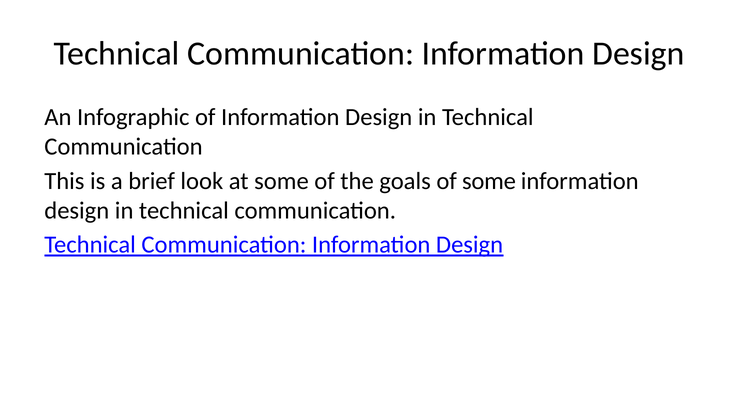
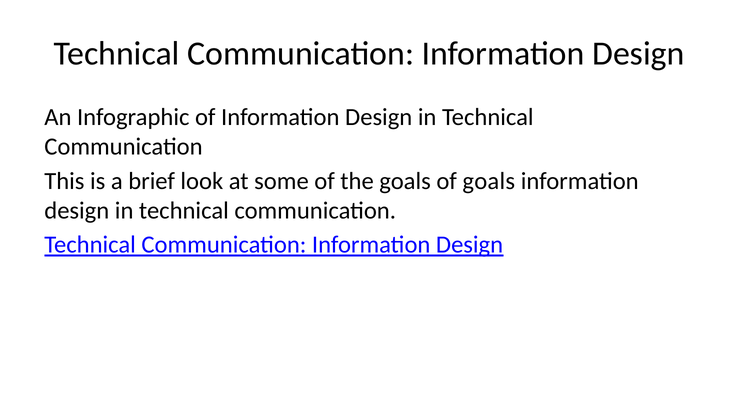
of some: some -> goals
